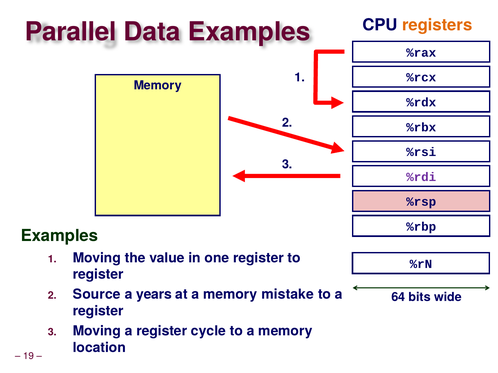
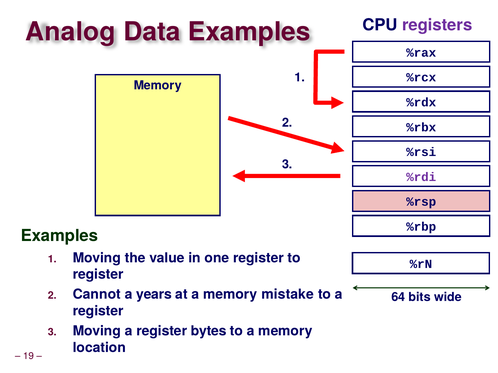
registers colour: orange -> purple
Parallel: Parallel -> Analog
Source: Source -> Cannot
cycle: cycle -> bytes
